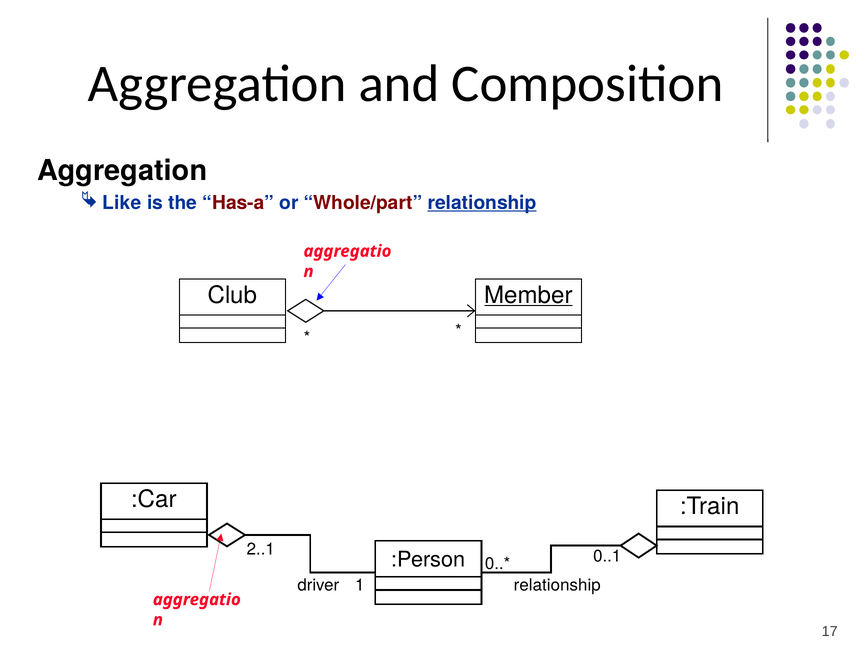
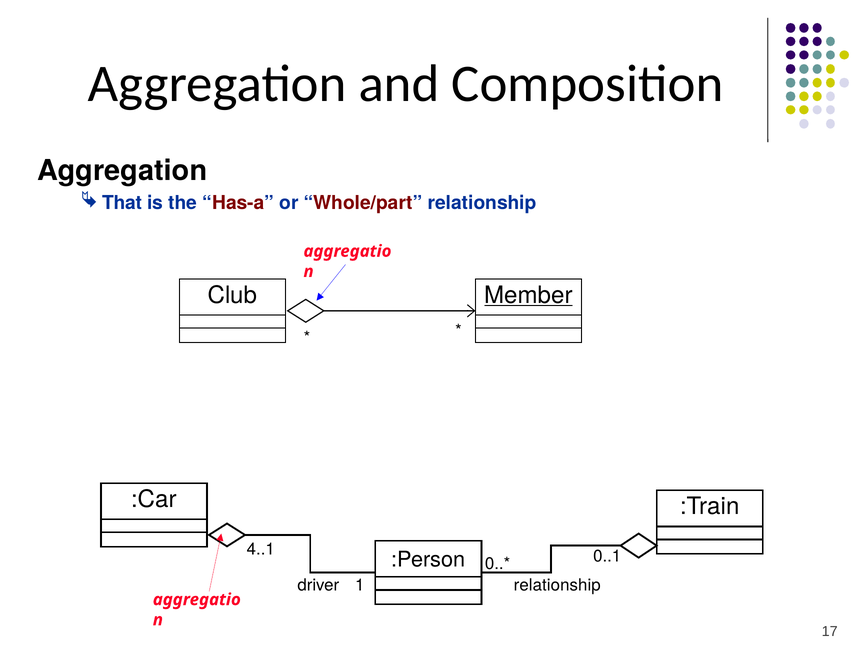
Like: Like -> That
relationship at (482, 203) underline: present -> none
2..1: 2..1 -> 4..1
